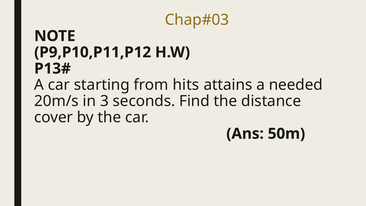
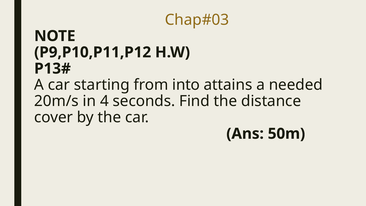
hits: hits -> into
3: 3 -> 4
